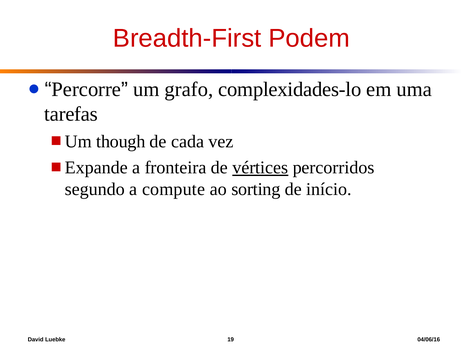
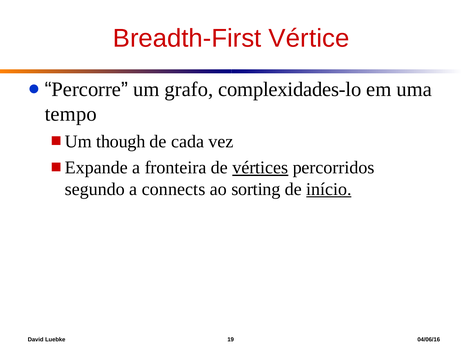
Podem: Podem -> Vértice
tarefas: tarefas -> tempo
compute: compute -> connects
início underline: none -> present
